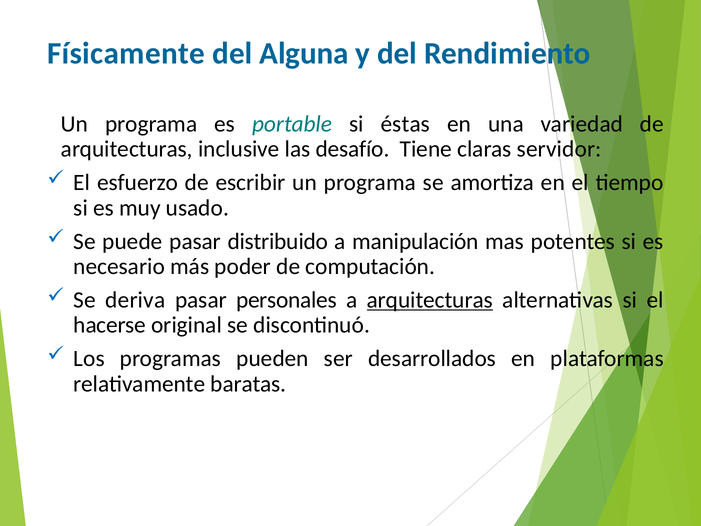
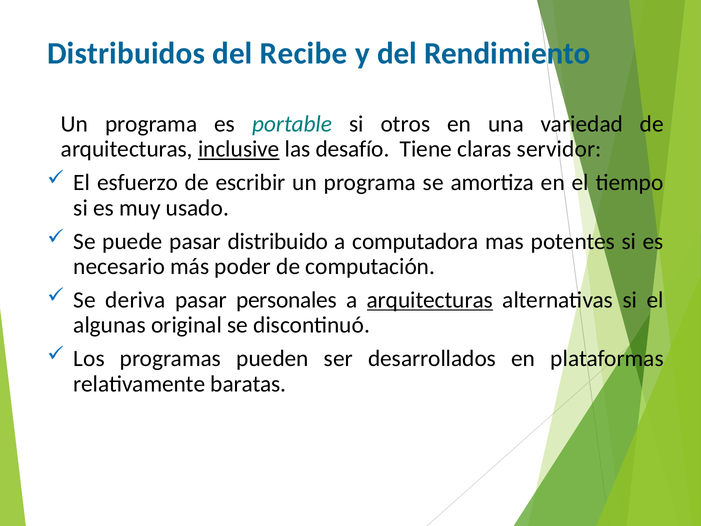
Físicamente: Físicamente -> Distribuidos
Alguna: Alguna -> Recibe
éstas: éstas -> otros
inclusive underline: none -> present
manipulación: manipulación -> computadora
hacerse: hacerse -> algunas
